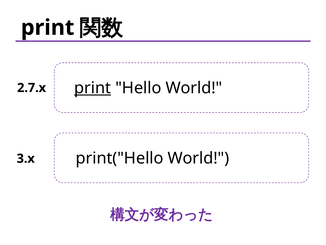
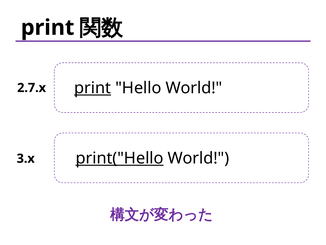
print("Hello underline: none -> present
